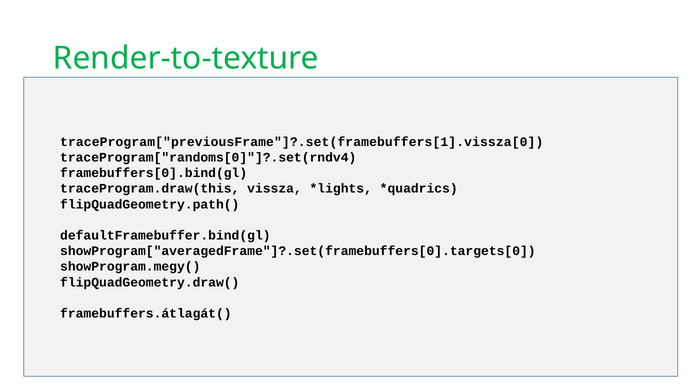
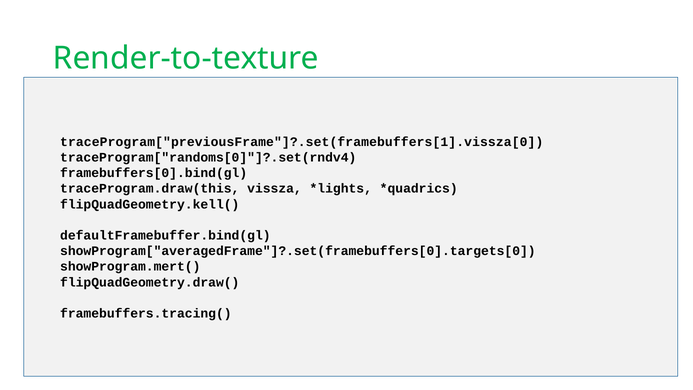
flipQuadGeometry.path(: flipQuadGeometry.path( -> flipQuadGeometry.kell(
showProgram.megy(: showProgram.megy( -> showProgram.mert(
framebuffers.átlagát(: framebuffers.átlagát( -> framebuffers.tracing(
